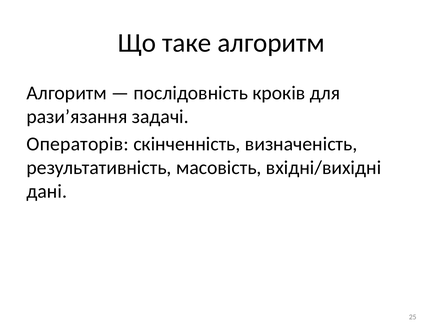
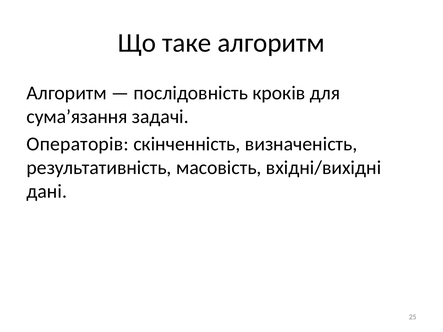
рази’язання: рази’язання -> сума’язання
